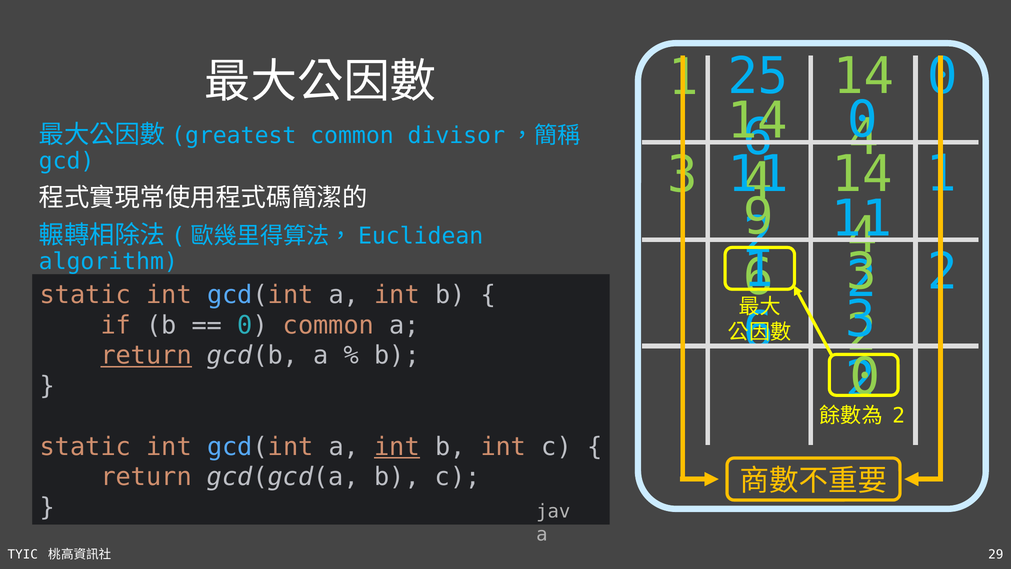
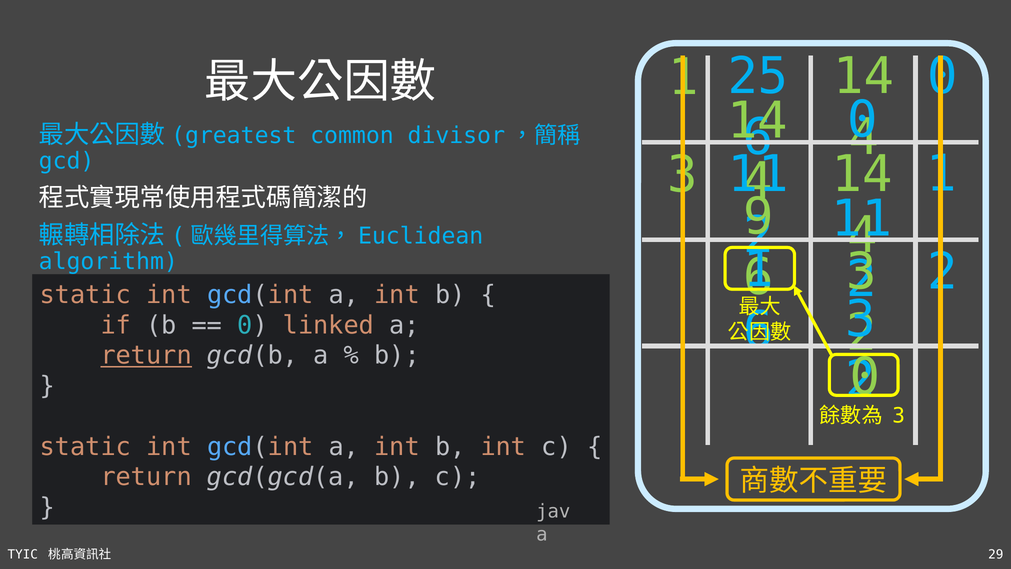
0 common: common -> linked
2 at (899, 415): 2 -> 3
int at (397, 446) underline: present -> none
